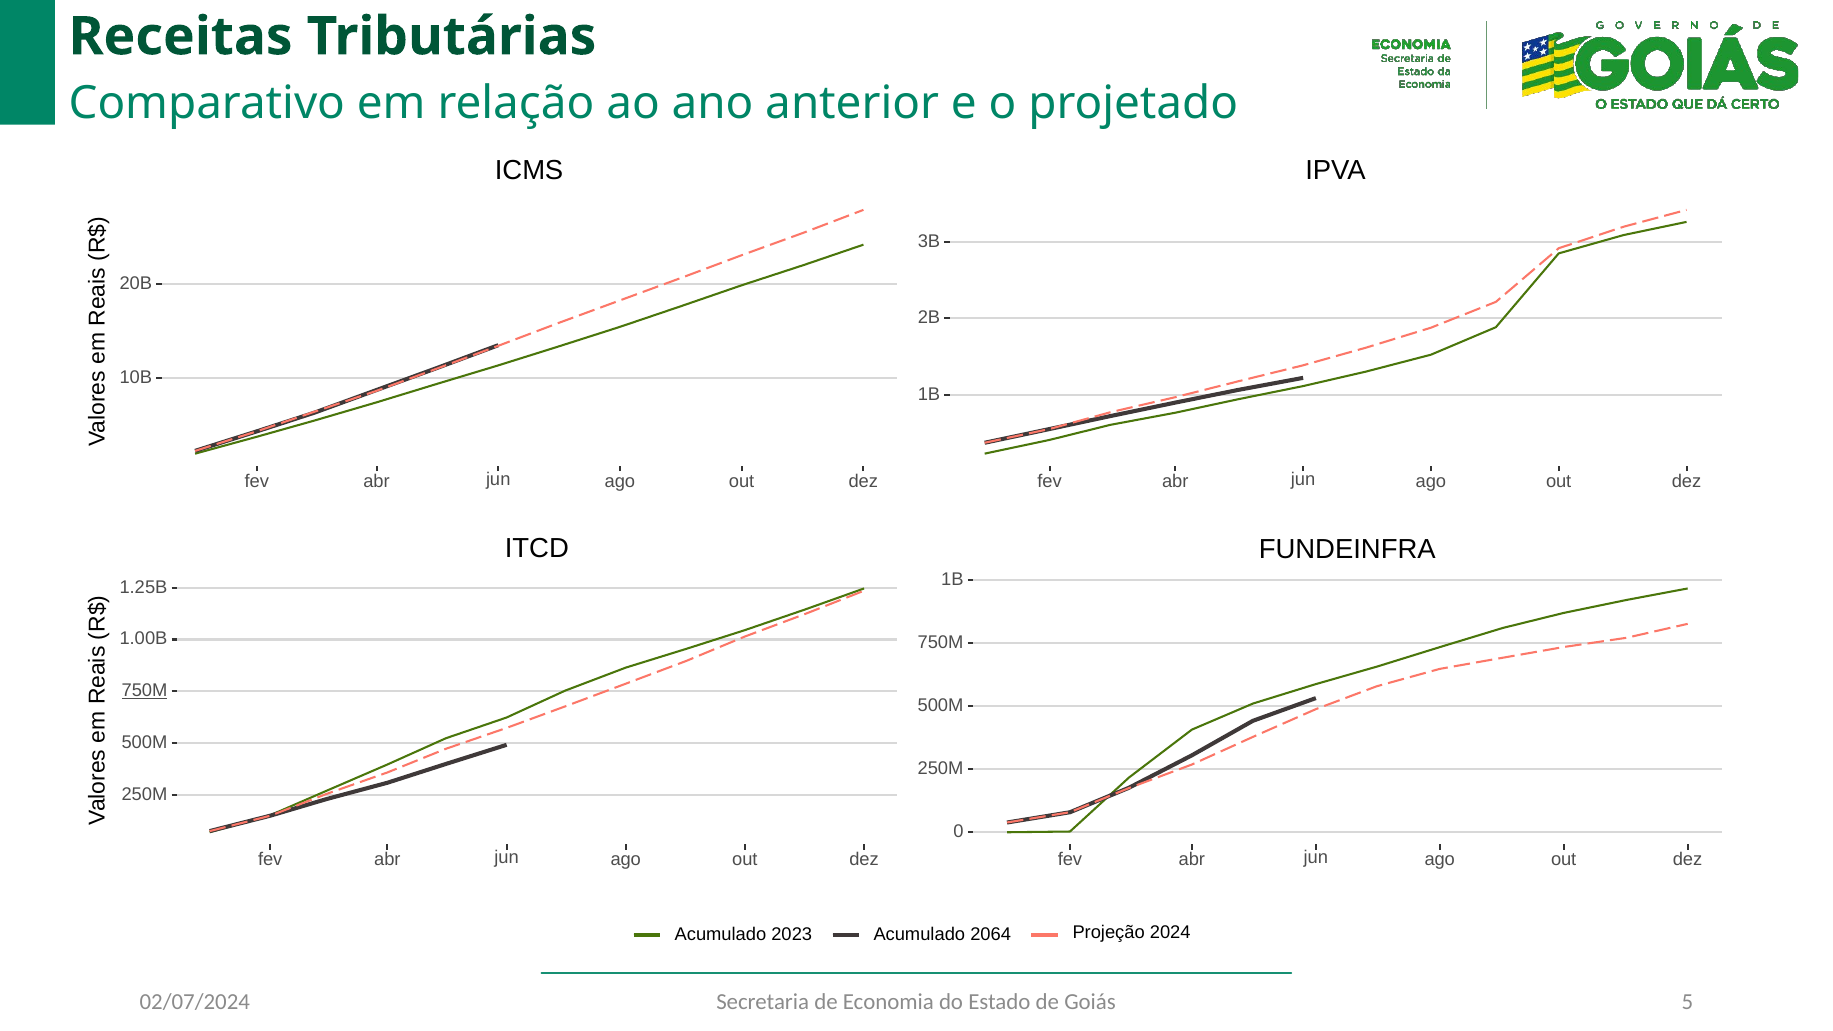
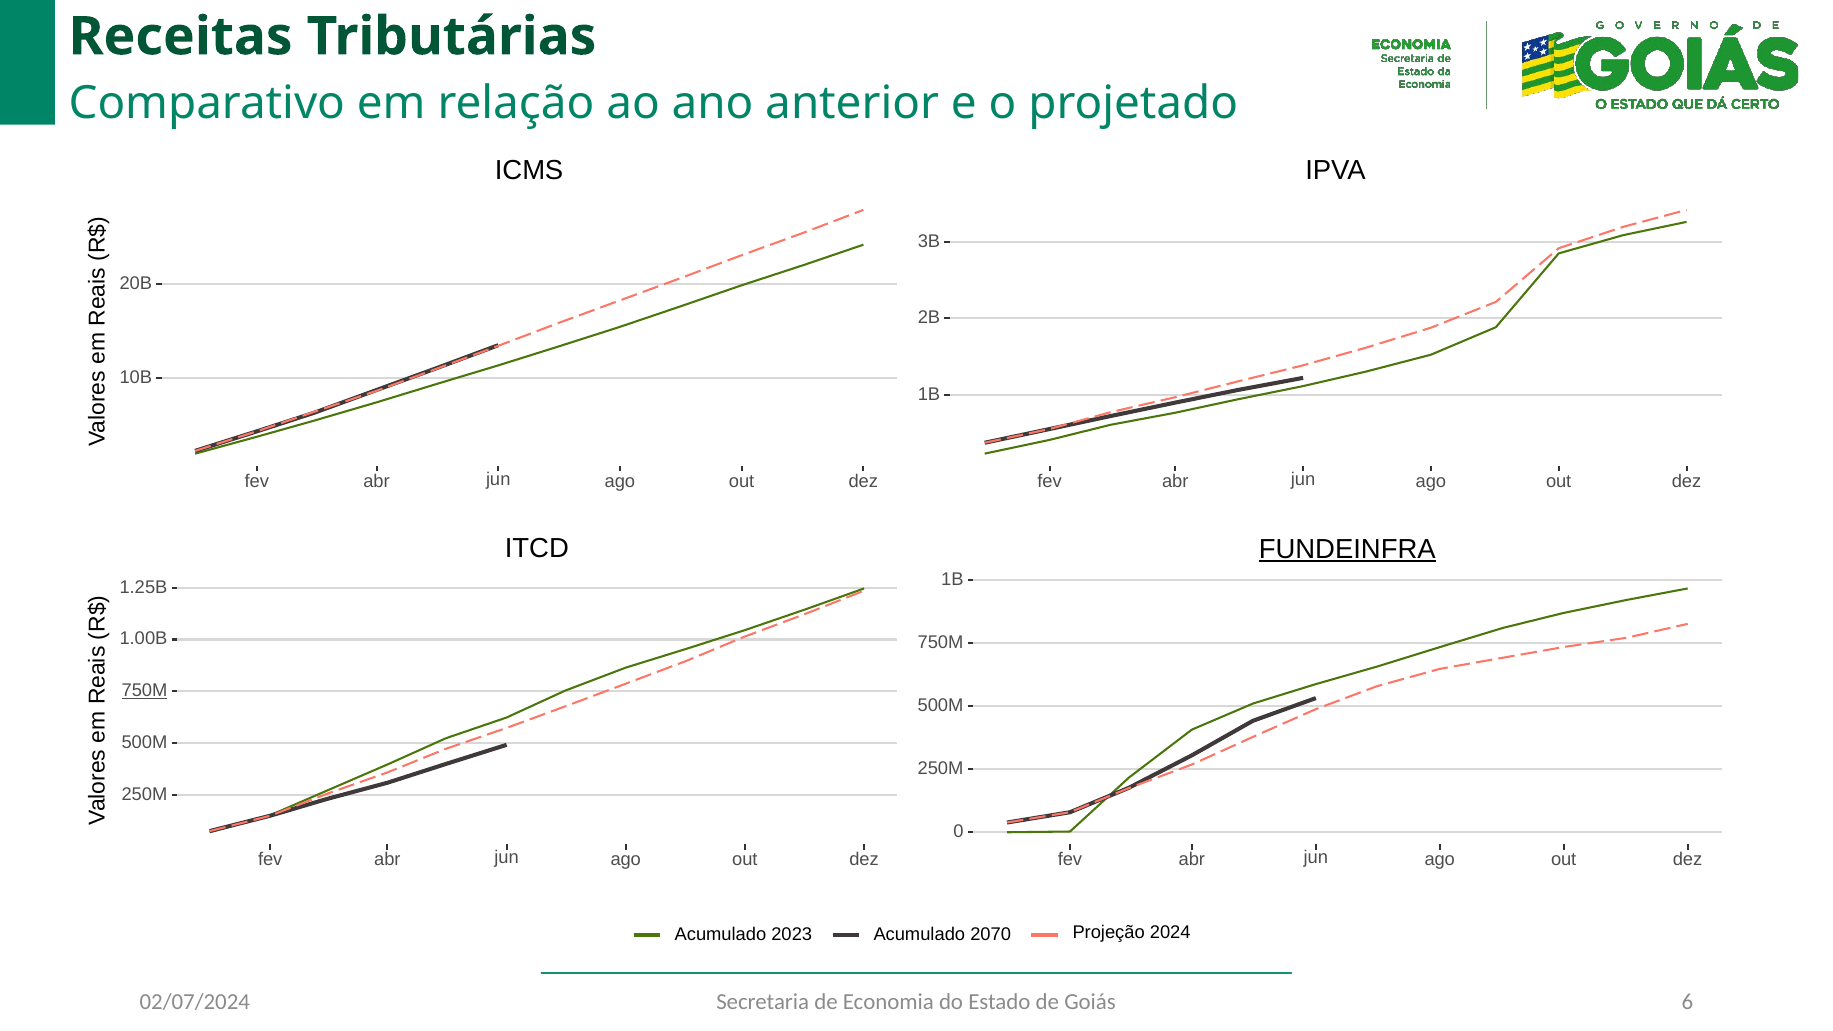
FUNDEINFRA underline: none -> present
2064: 2064 -> 2070
5: 5 -> 6
